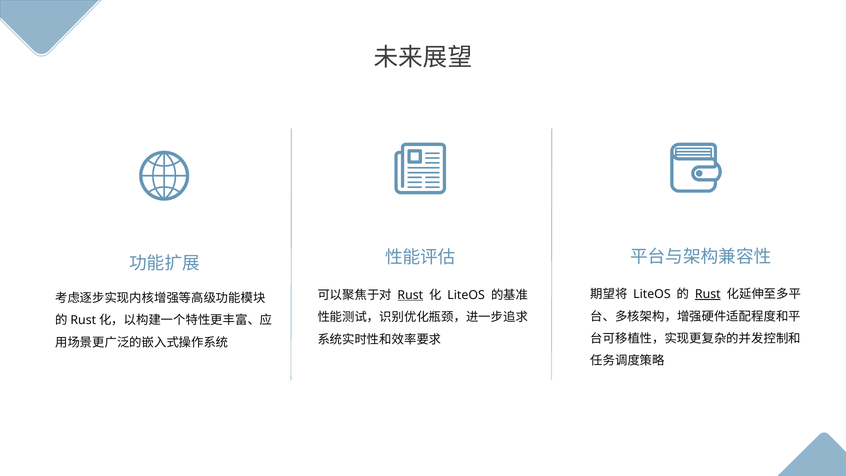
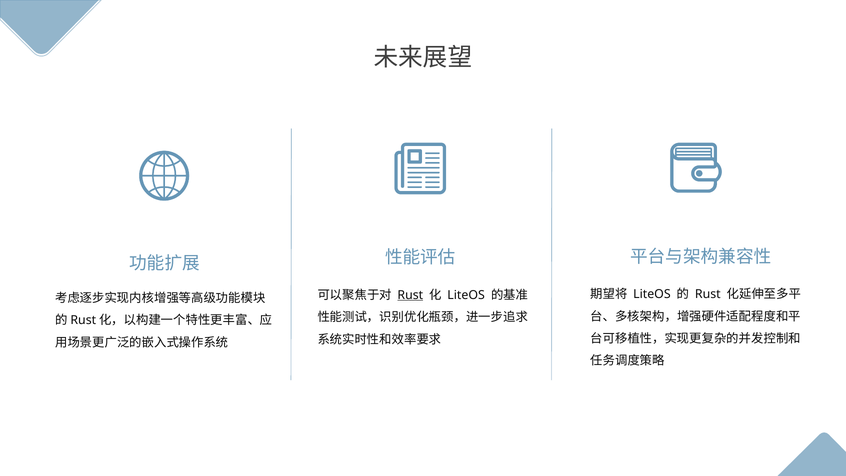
Rust at (708, 294) underline: present -> none
